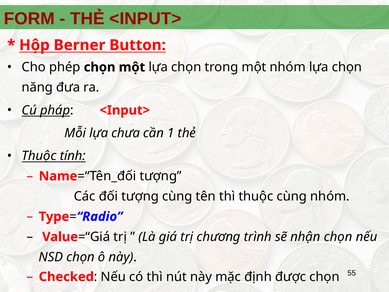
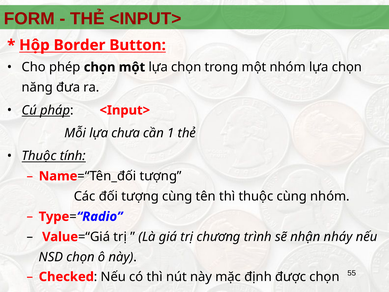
Berner: Berner -> Border
nhận chọn: chọn -> nháy
